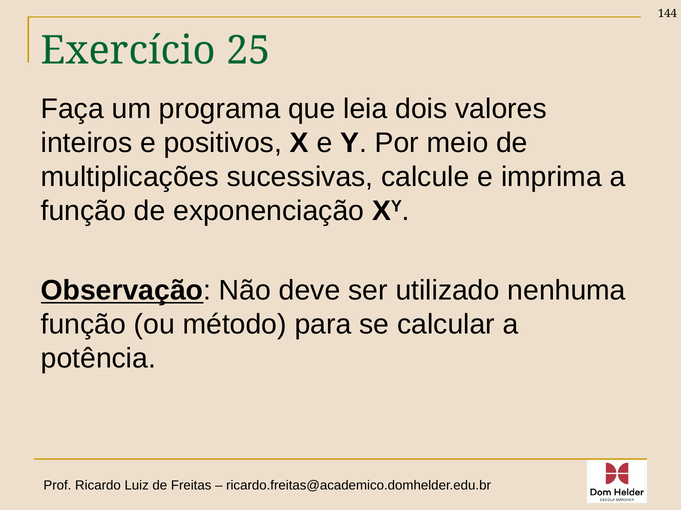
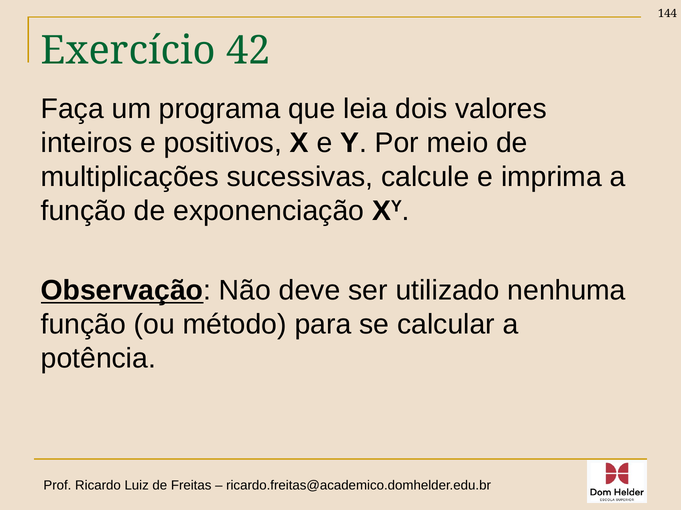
25: 25 -> 42
